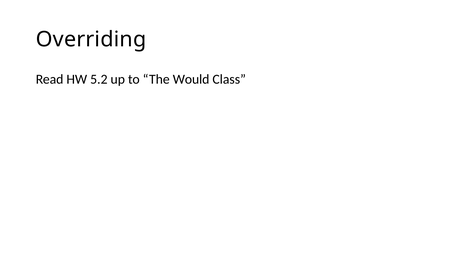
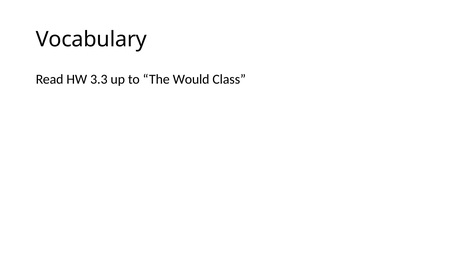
Overriding: Overriding -> Vocabulary
5.2: 5.2 -> 3.3
